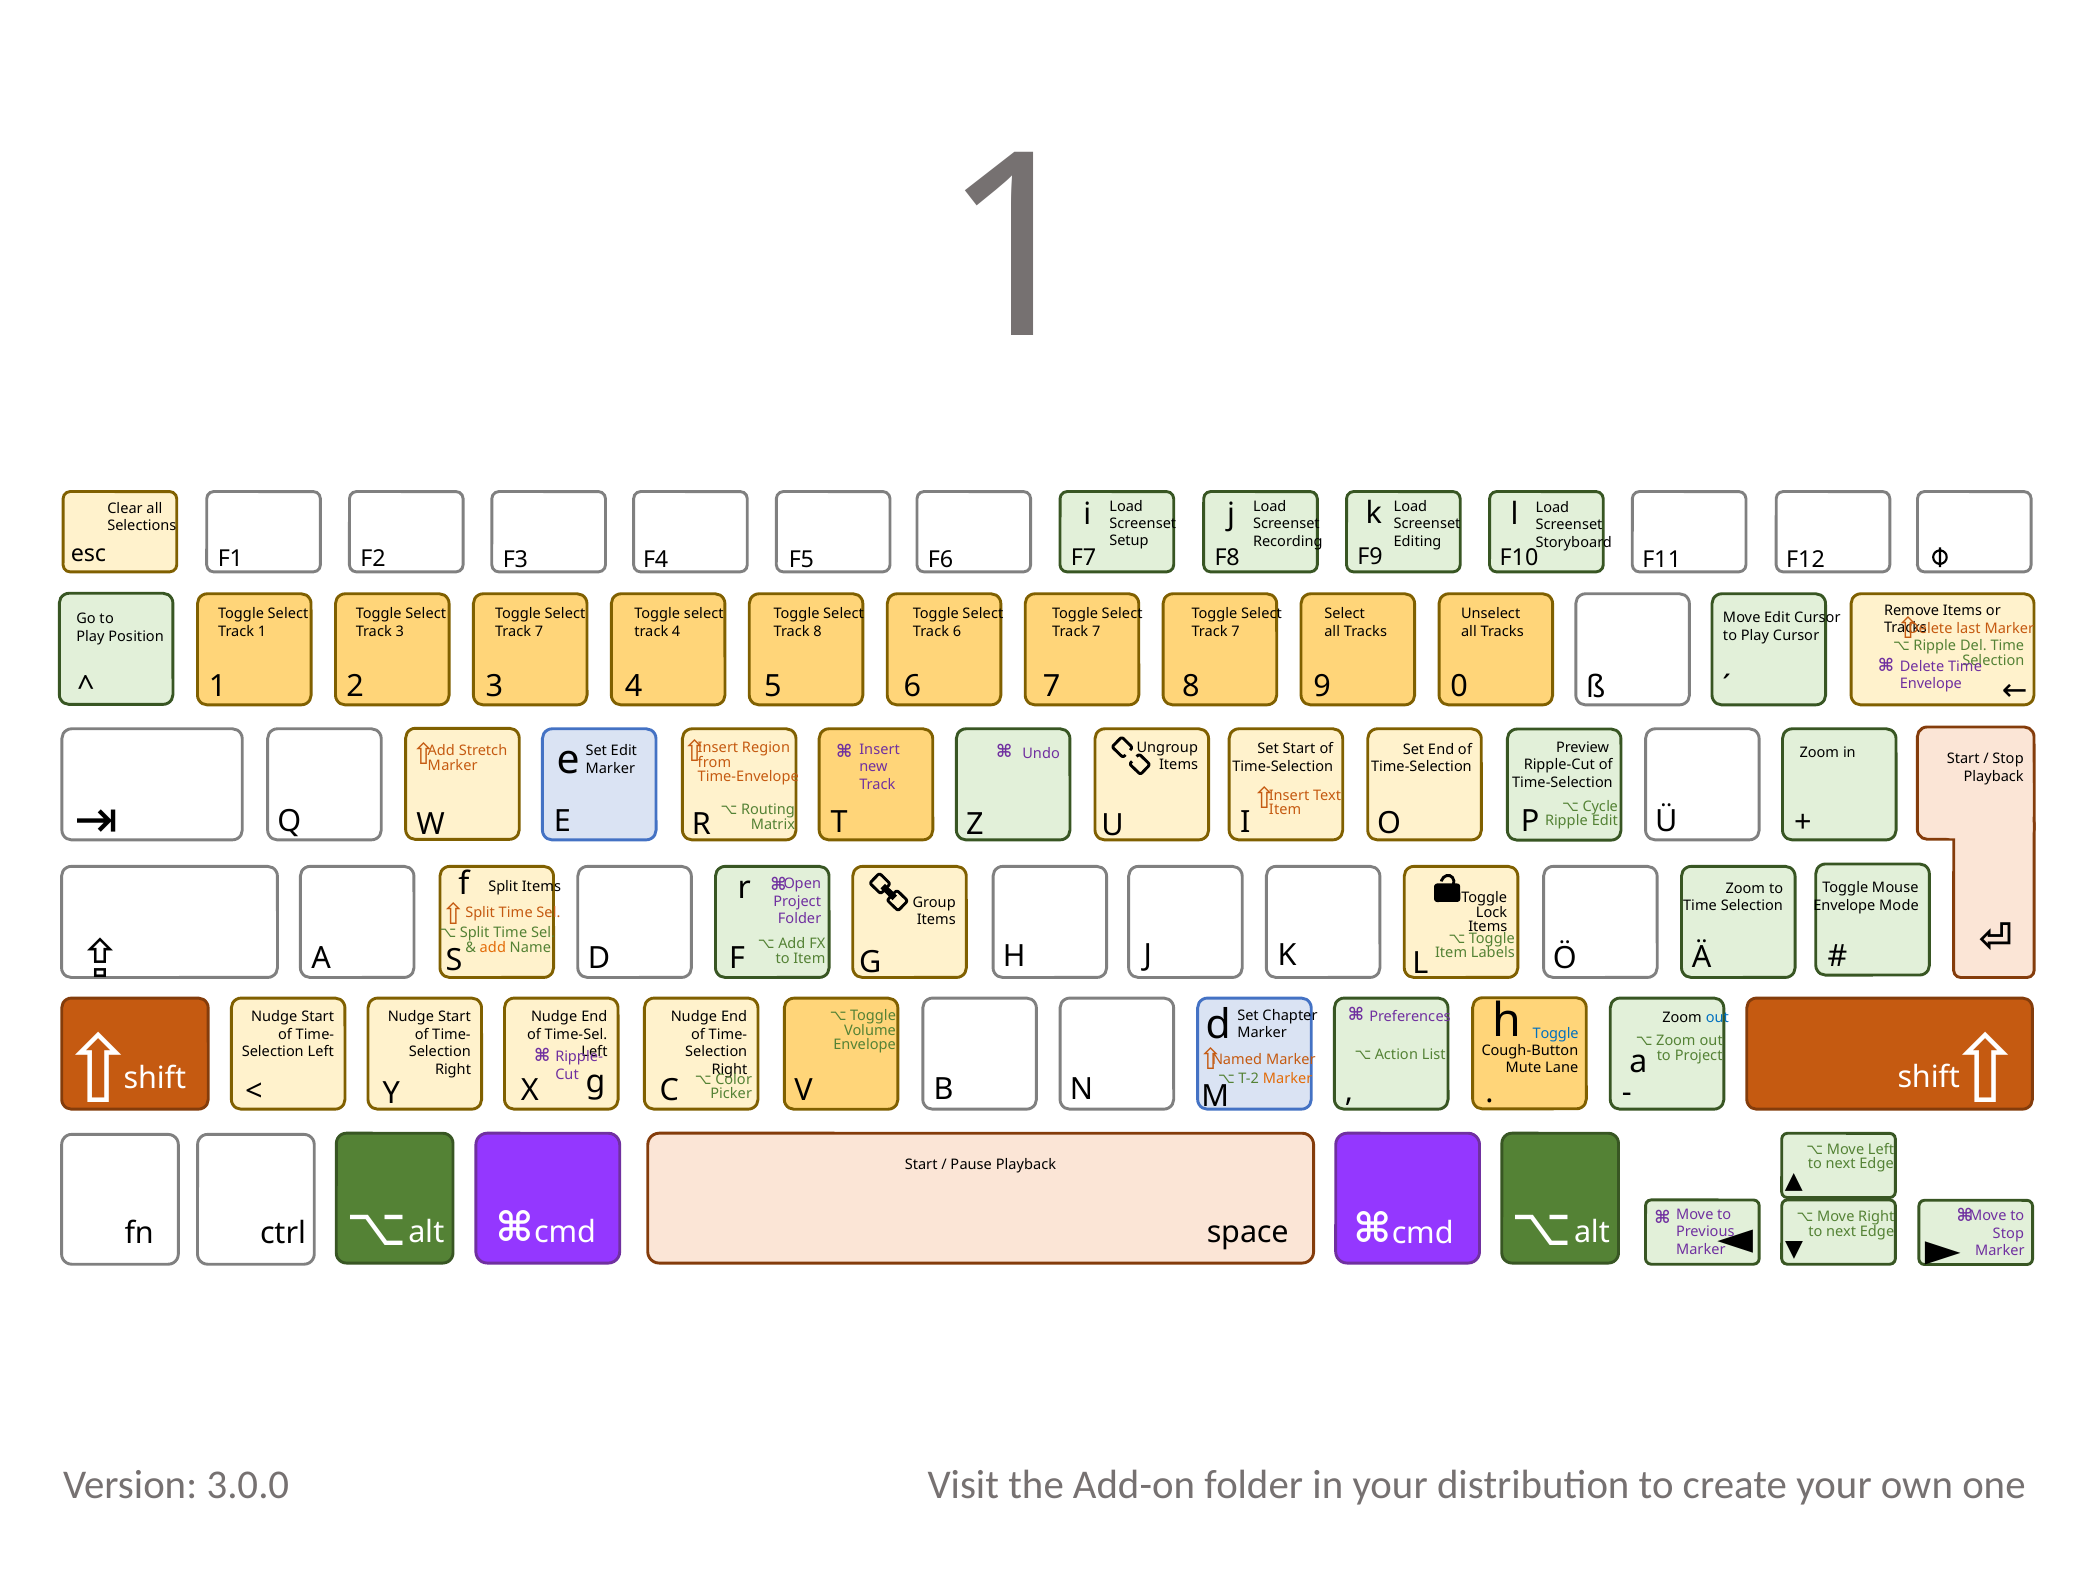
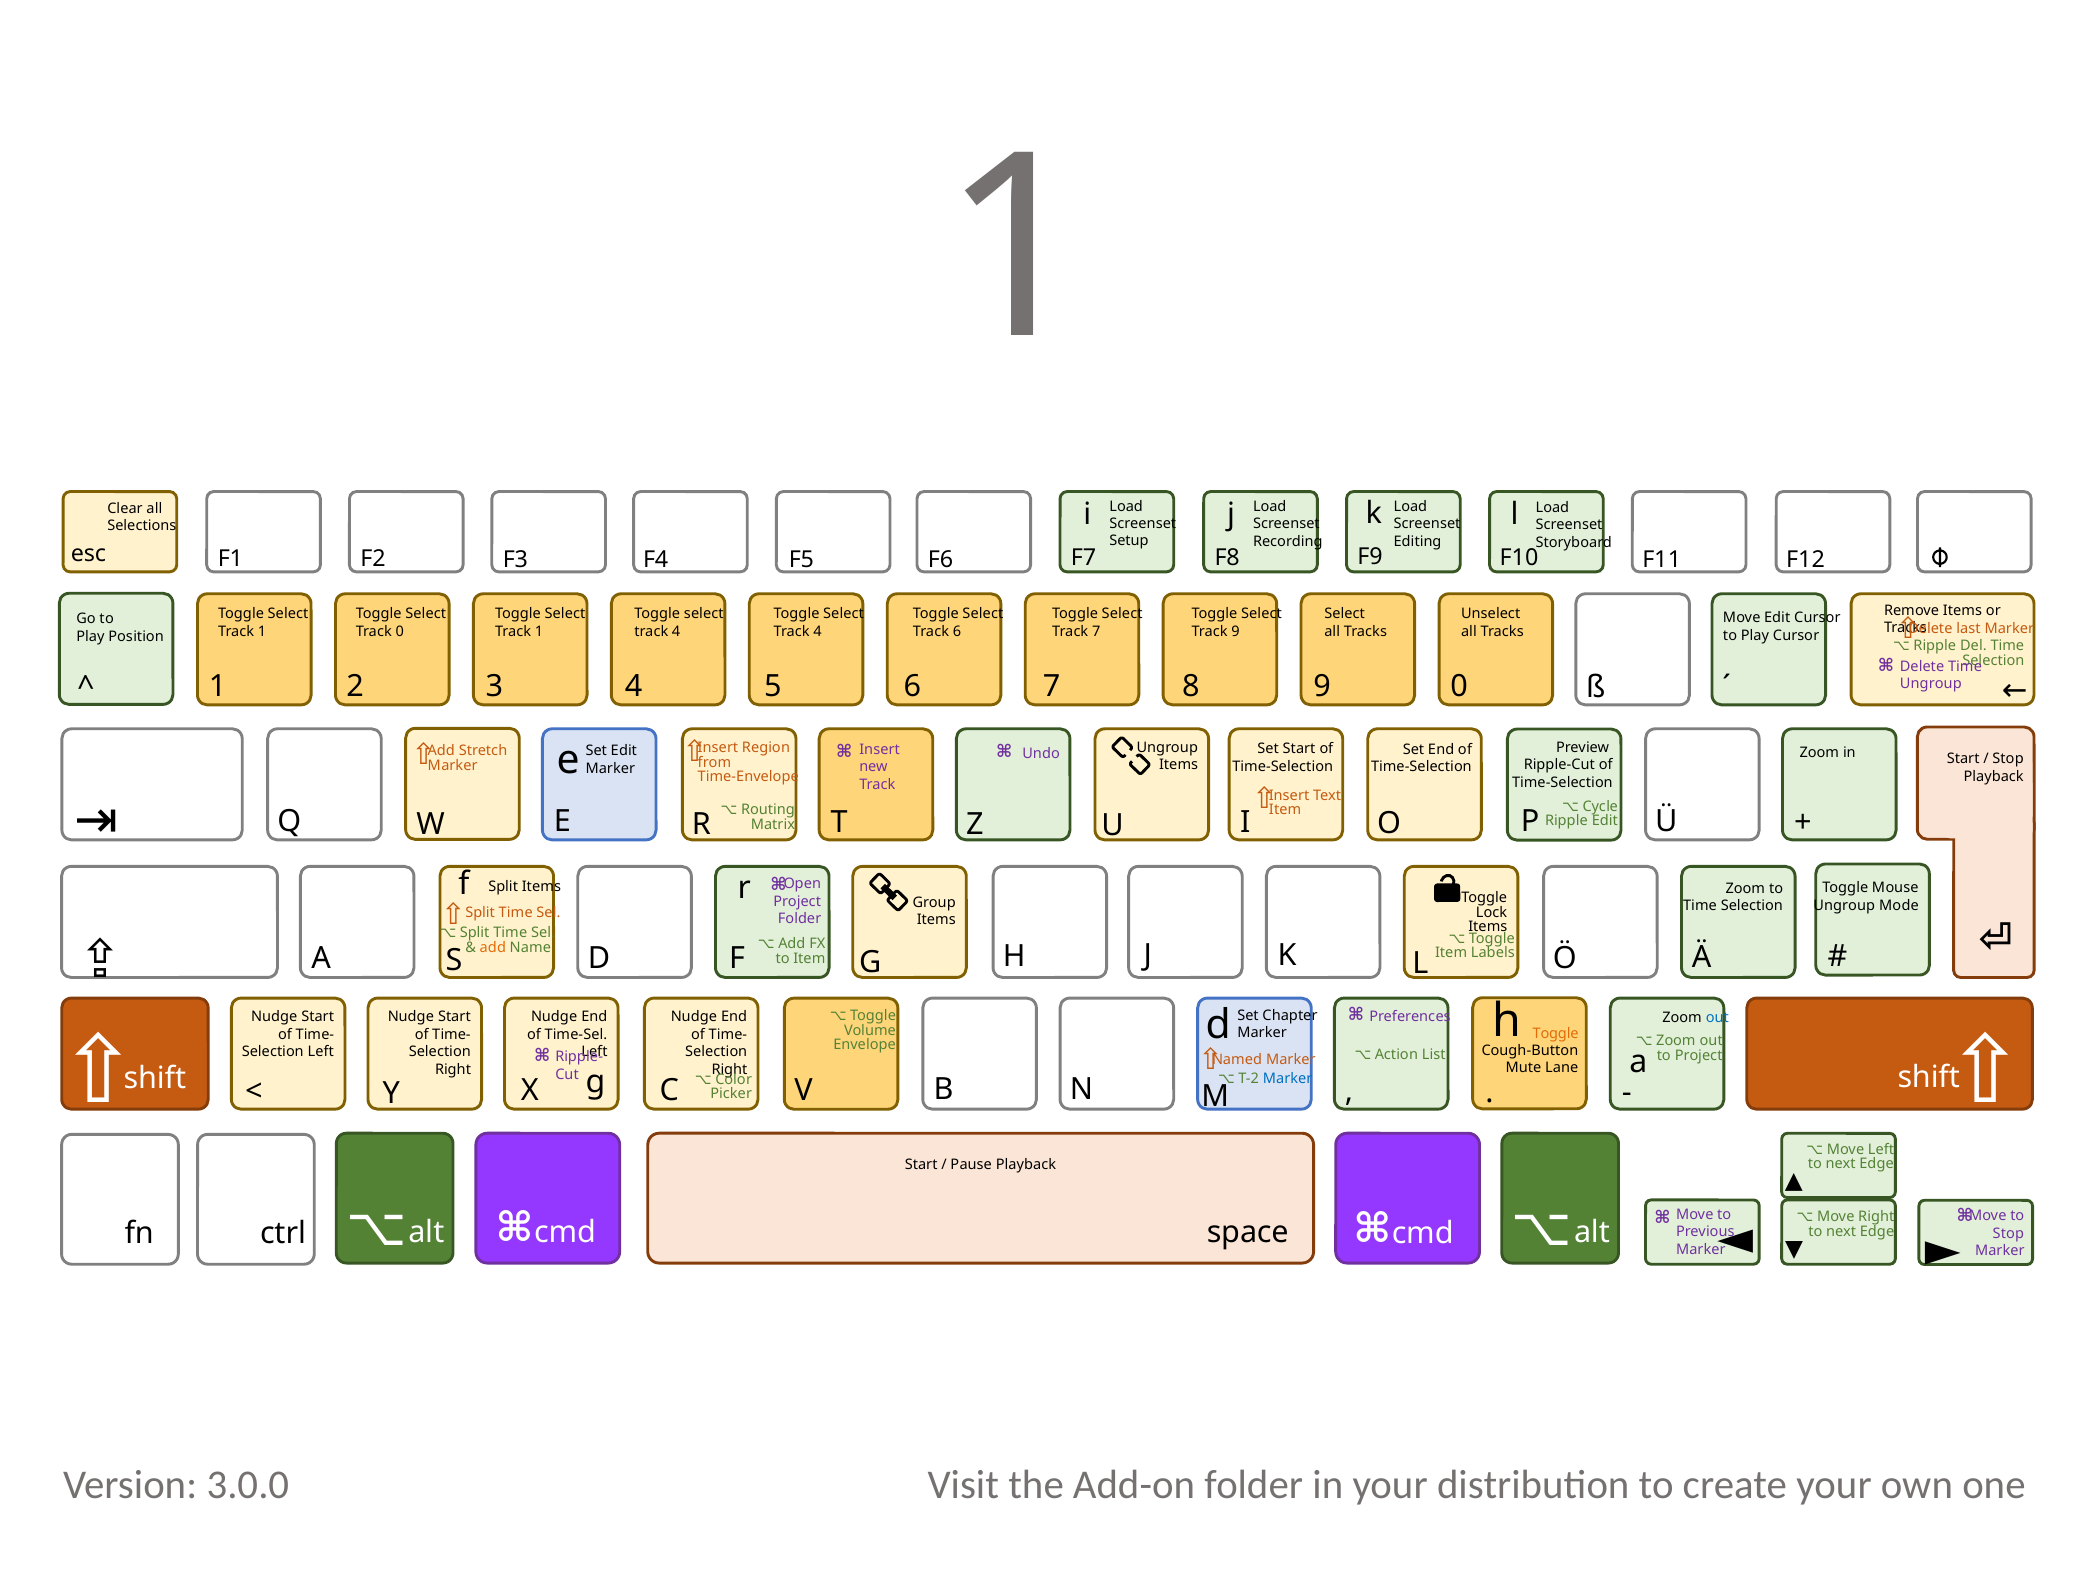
Track 3: 3 -> 0
7 at (539, 631): 7 -> 1
8 at (818, 631): 8 -> 4
7 at (1236, 631): 7 -> 9
Envelope at (1931, 683): Envelope -> Ungroup
Envelope at (1844, 905): Envelope -> Ungroup
Toggle at (1556, 1033) colour: blue -> orange
Marker at (1288, 1078) colour: orange -> blue
